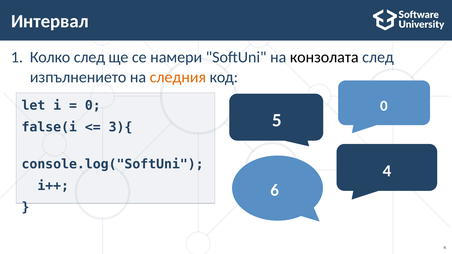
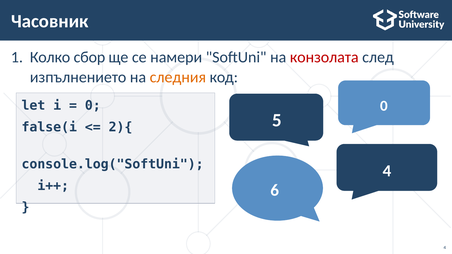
Интервал: Интервал -> Часовник
Колко след: след -> сбор
конзолата colour: black -> red
3){: 3){ -> 2){
